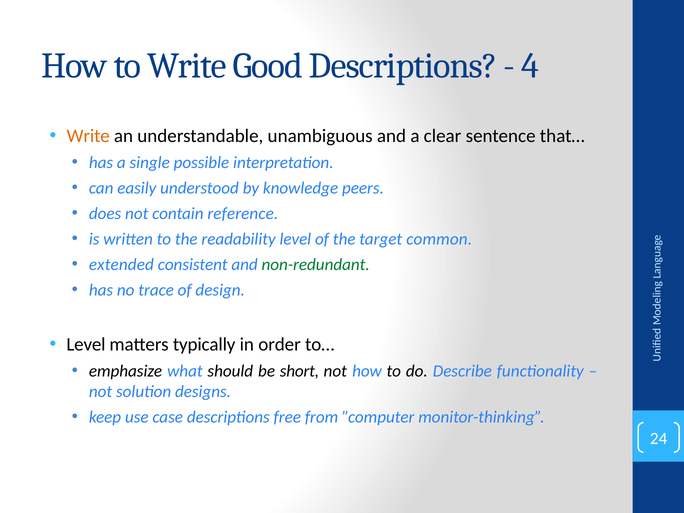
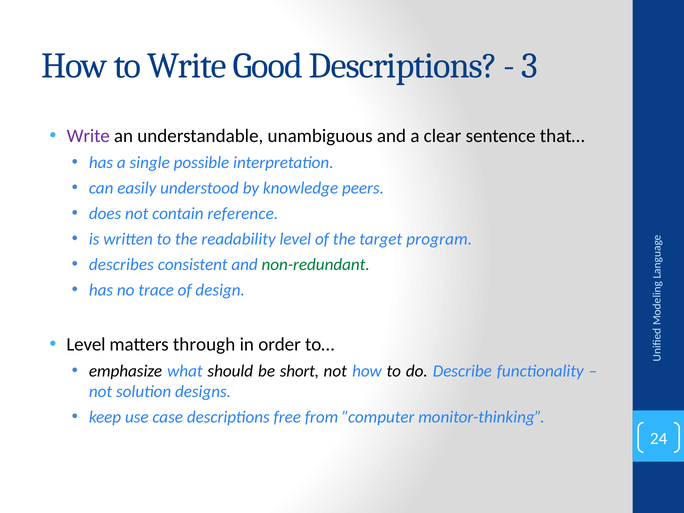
4: 4 -> 3
Write at (88, 136) colour: orange -> purple
common: common -> program
extended: extended -> describes
typically: typically -> through
